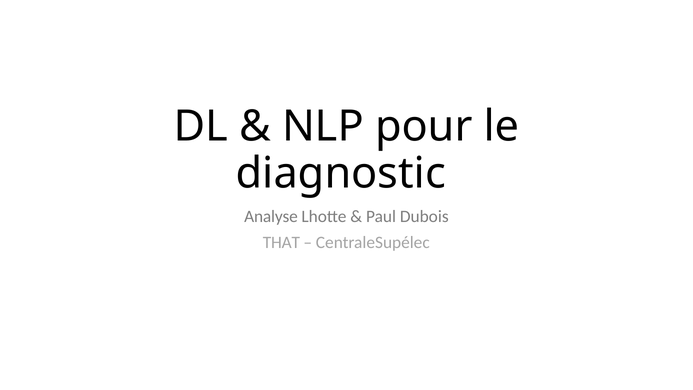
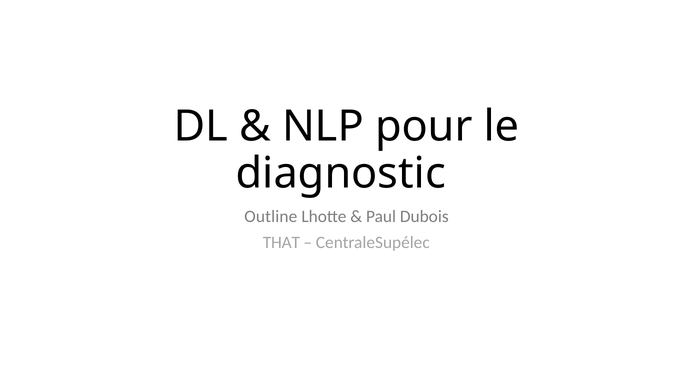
Analyse: Analyse -> Outline
